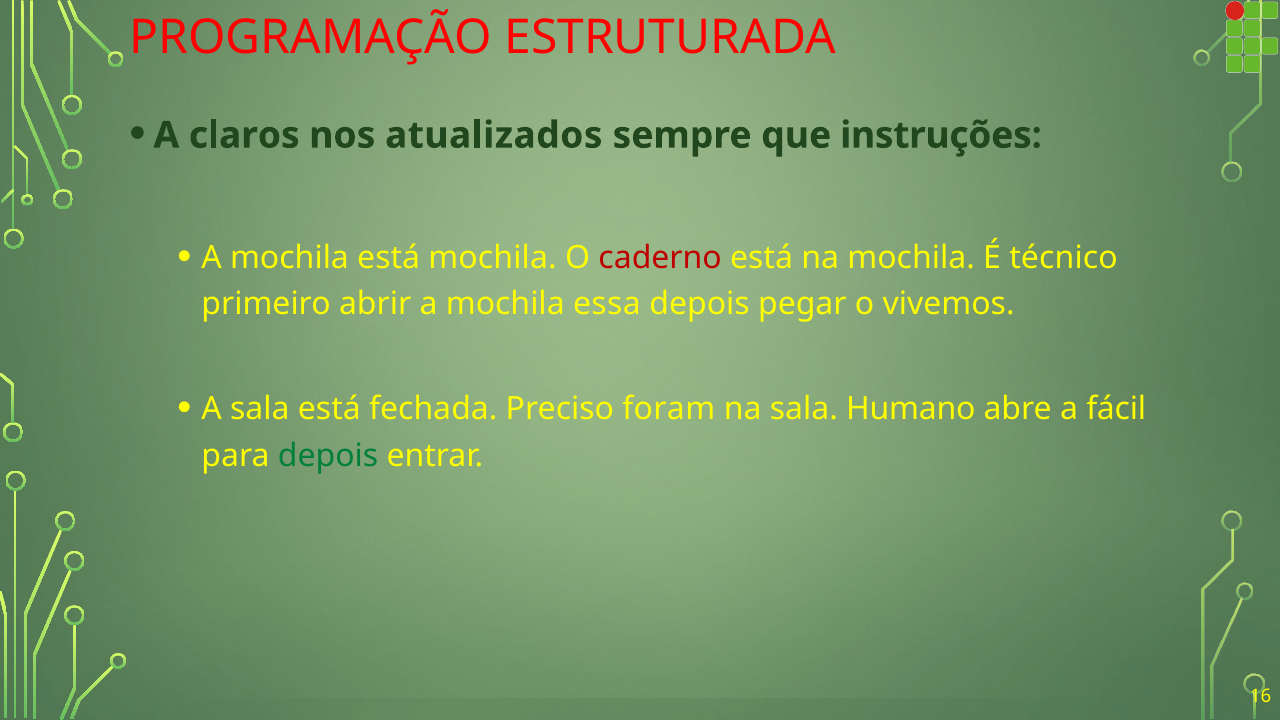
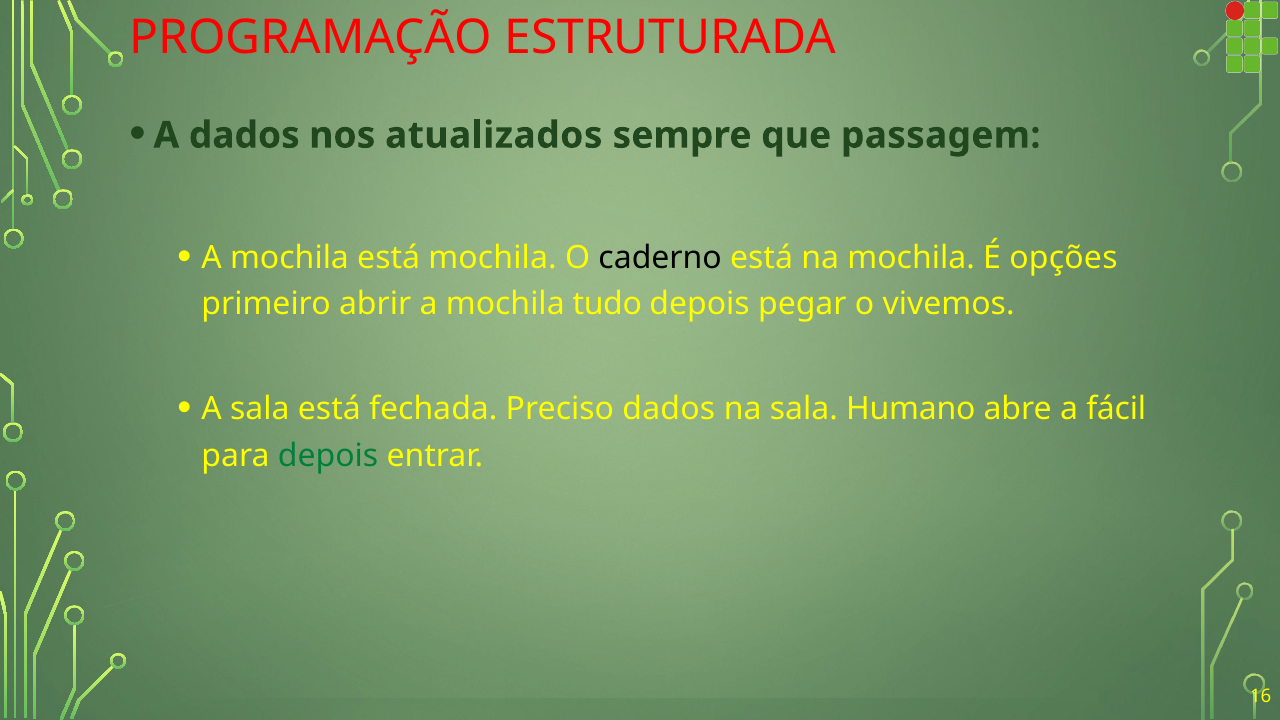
A claros: claros -> dados
instruções: instruções -> passagem
caderno colour: red -> black
técnico: técnico -> opções
essa: essa -> tudo
Preciso foram: foram -> dados
